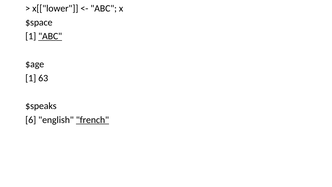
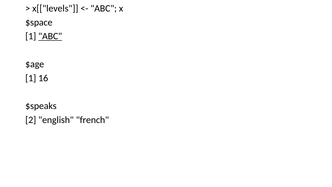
x[["lower: x[["lower -> x[["levels
63: 63 -> 16
6: 6 -> 2
french underline: present -> none
